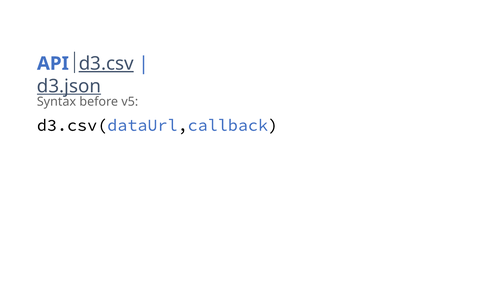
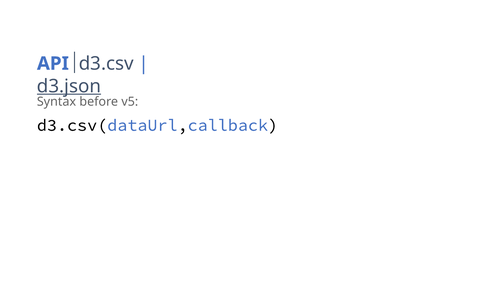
d3.csv underline: present -> none
